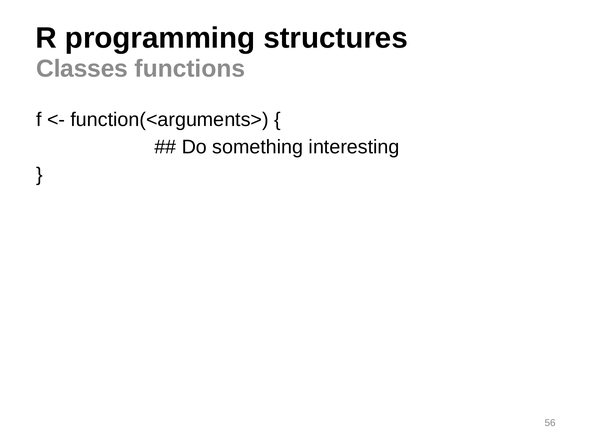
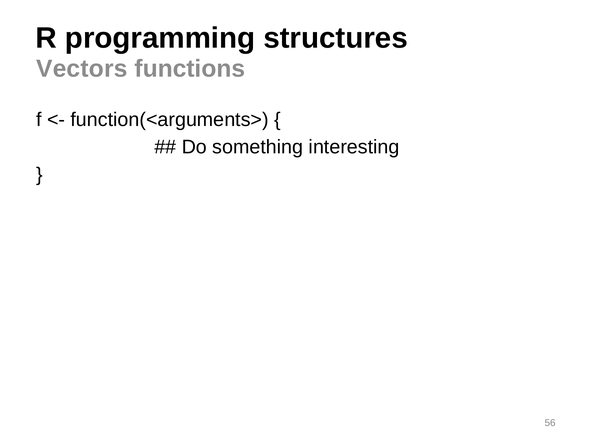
Classes: Classes -> Vectors
